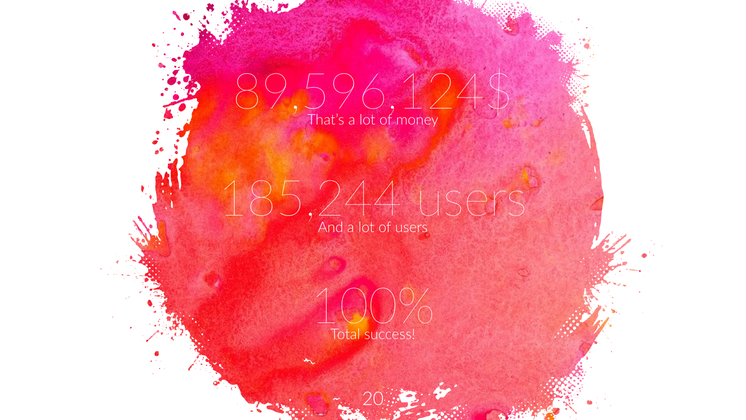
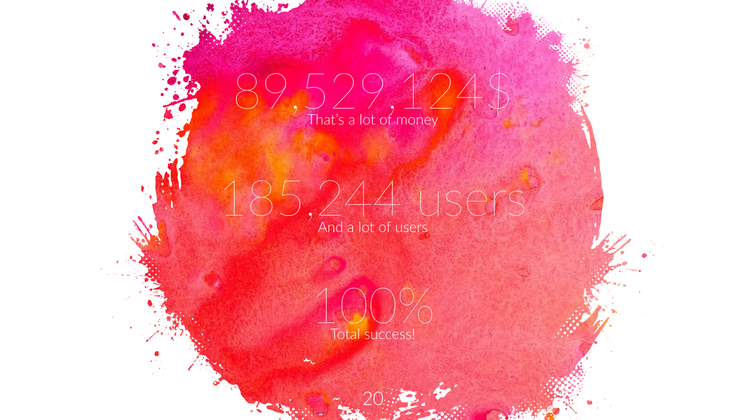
89,596,124$: 89,596,124$ -> 89,529,124$
